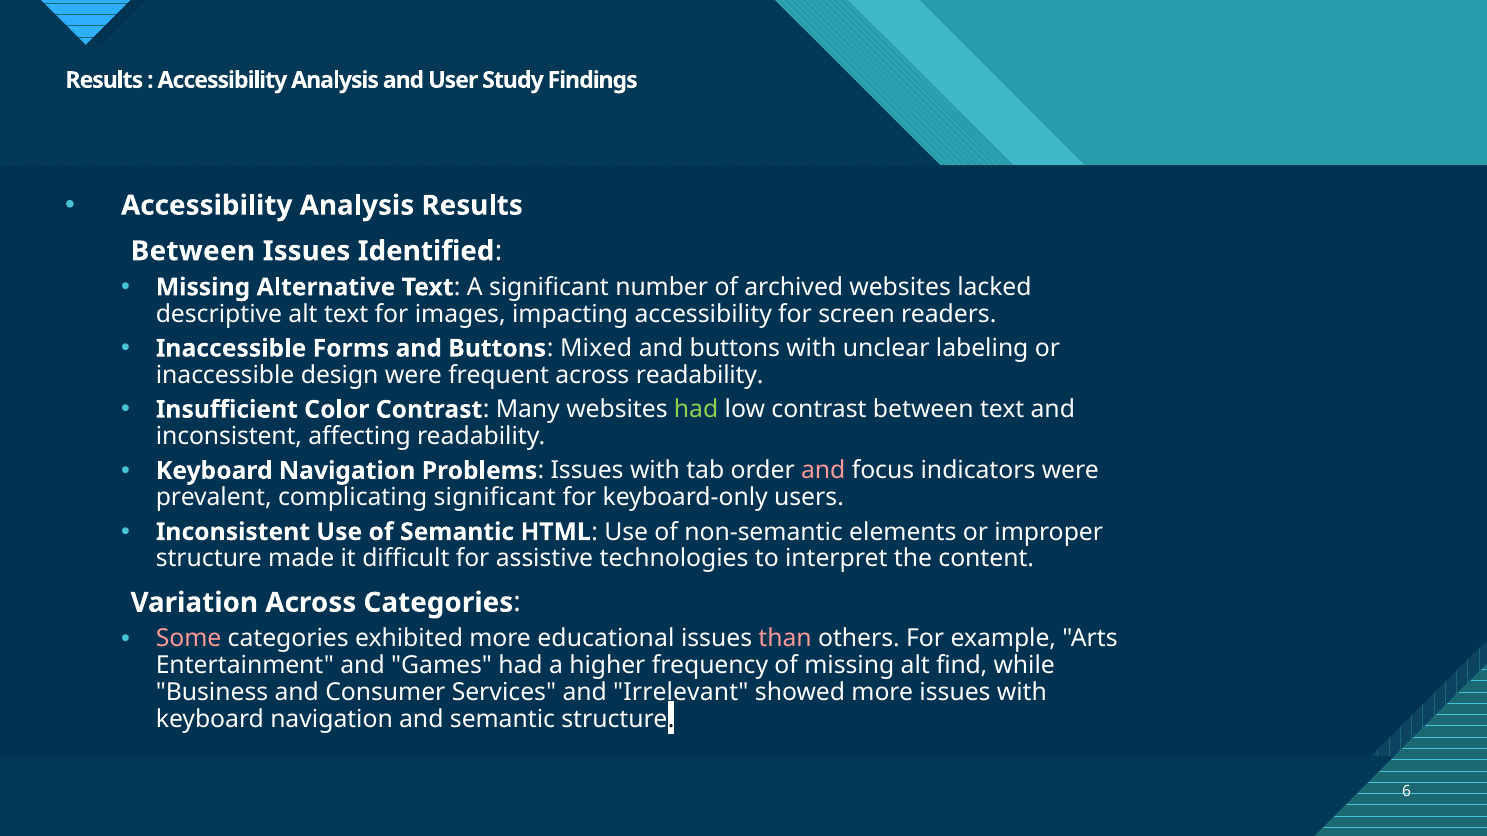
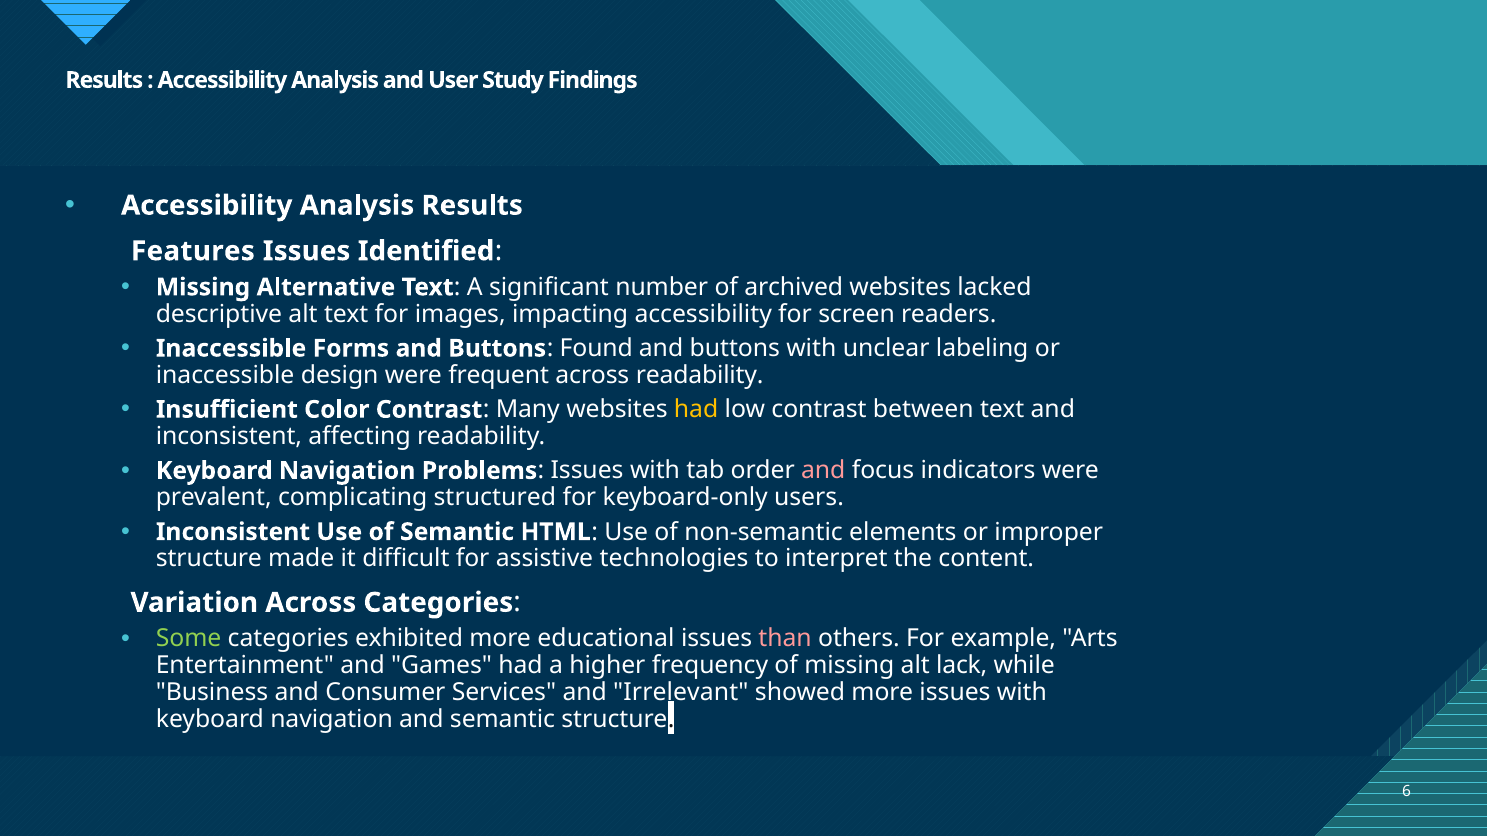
Between at (193, 251): Between -> Features
Mixed: Mixed -> Found
had at (696, 410) colour: light green -> yellow
complicating significant: significant -> structured
Some colour: pink -> light green
find: find -> lack
